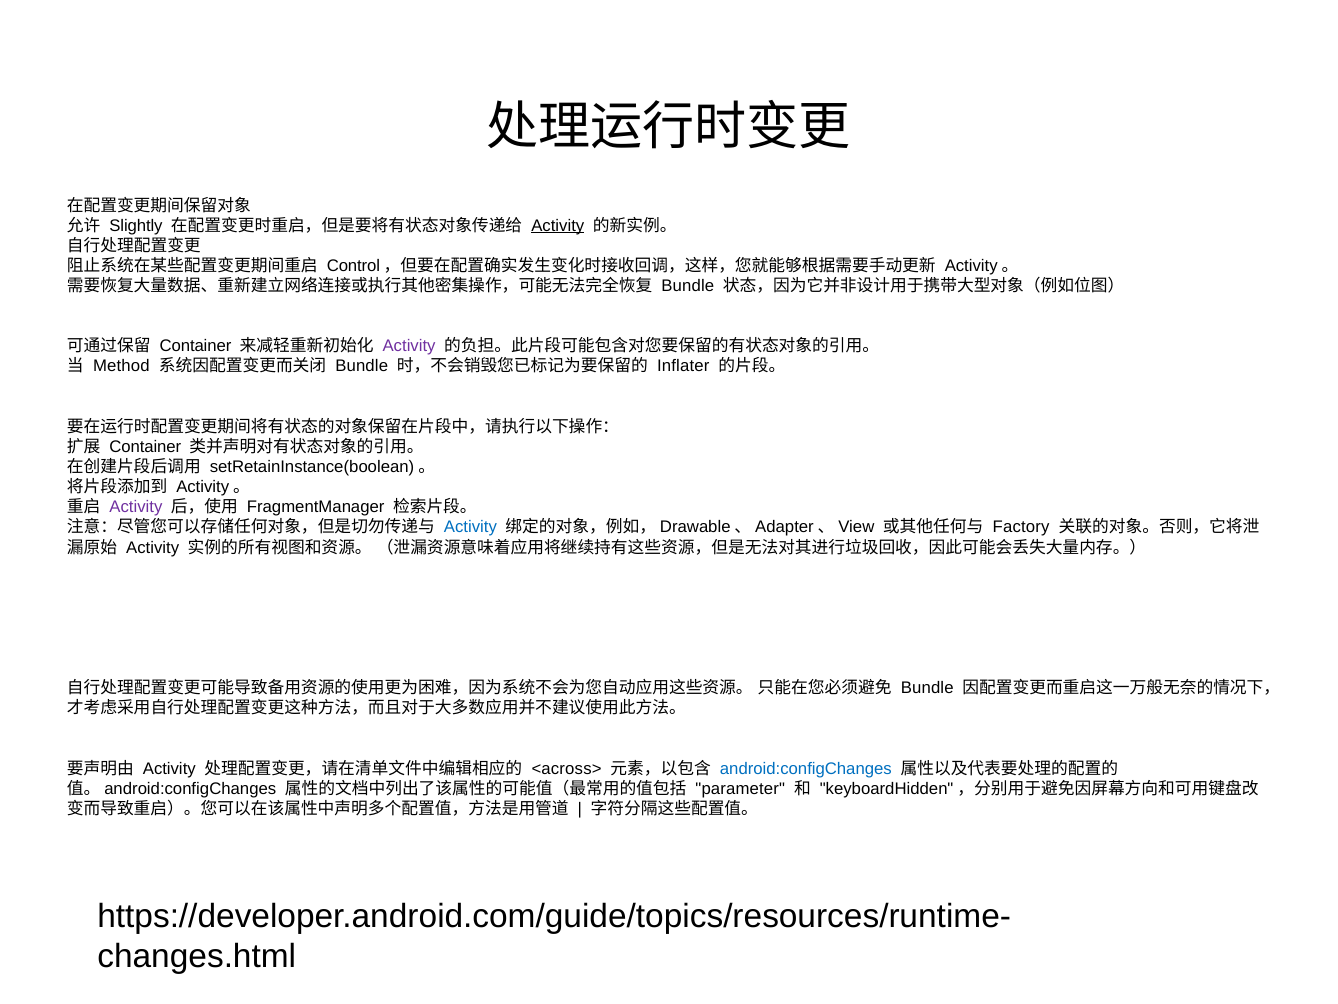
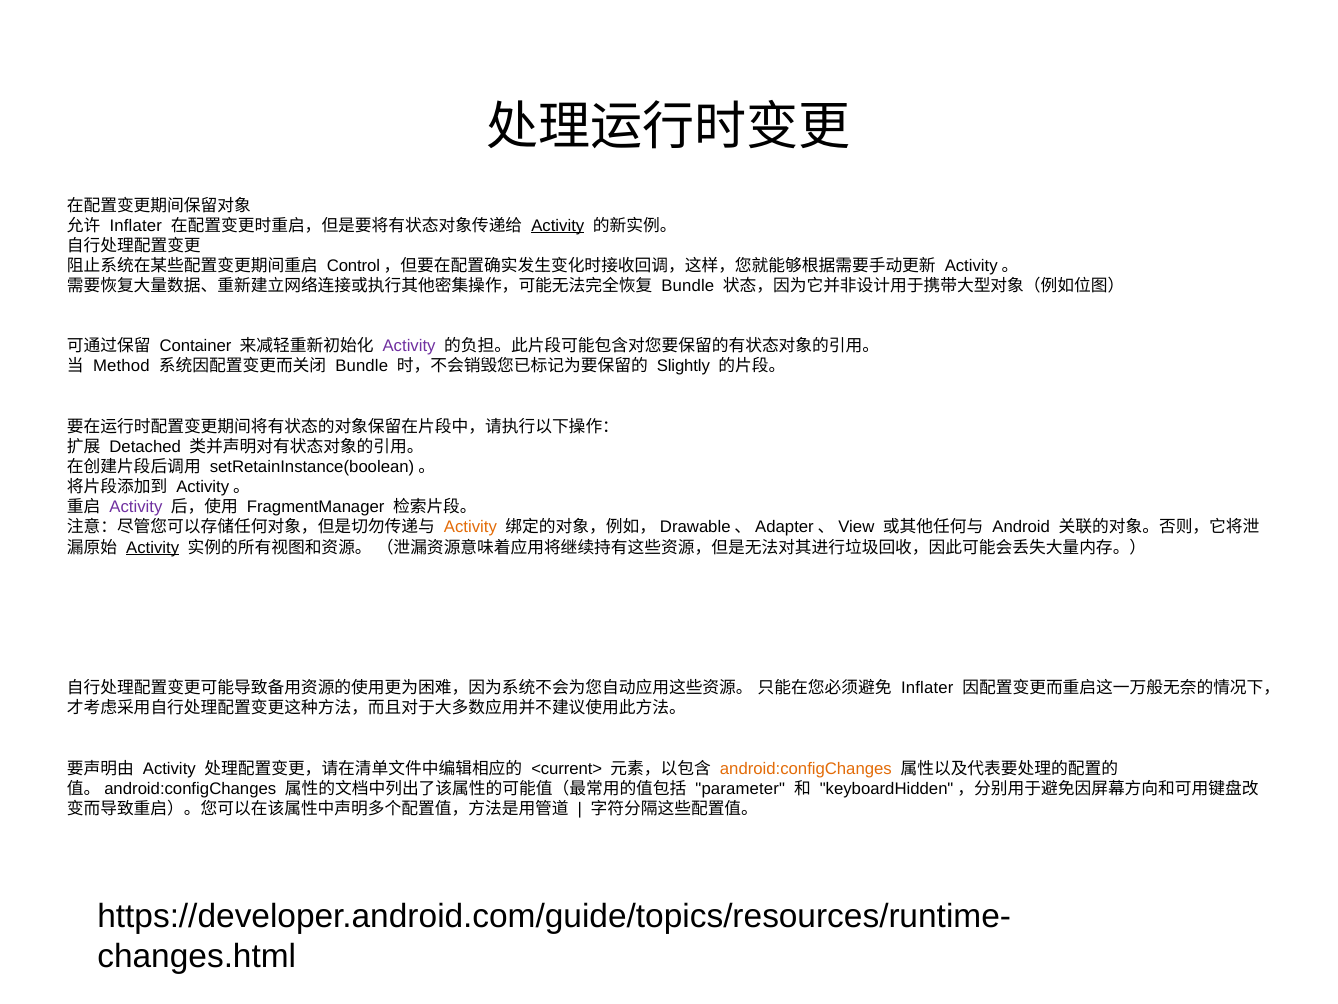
Slightly at (136, 226): Slightly -> Inflater
Inflater: Inflater -> Slightly
Container at (145, 447): Container -> Detached
Activity at (470, 527) colour: blue -> orange
Factory: Factory -> Android
Activity at (153, 547) underline: none -> present
Bundle at (927, 688): Bundle -> Inflater
<across>: <across> -> <current>
android:configChanges colour: blue -> orange
